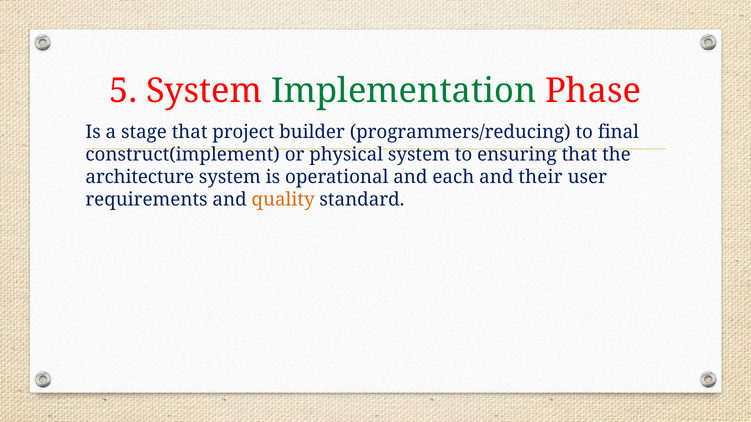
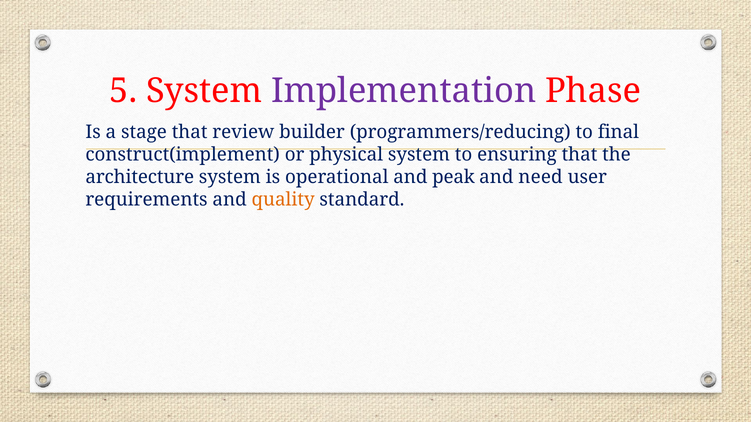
Implementation colour: green -> purple
project: project -> review
each: each -> peak
their: their -> need
